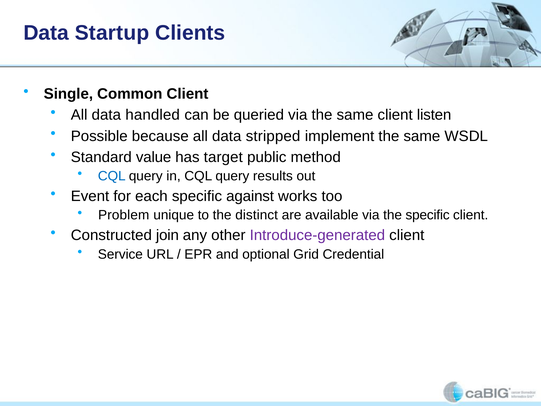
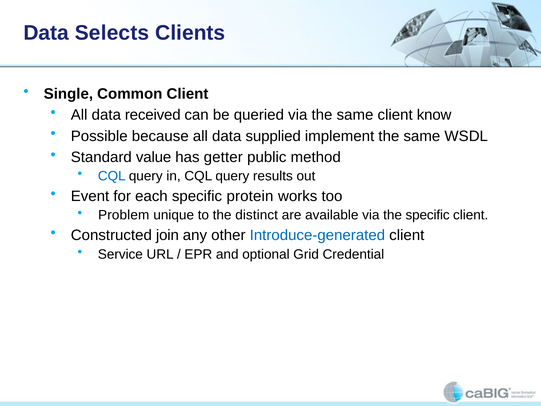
Startup: Startup -> Selects
handled: handled -> received
listen: listen -> know
stripped: stripped -> supplied
target: target -> getter
against: against -> protein
Introduce-generated colour: purple -> blue
